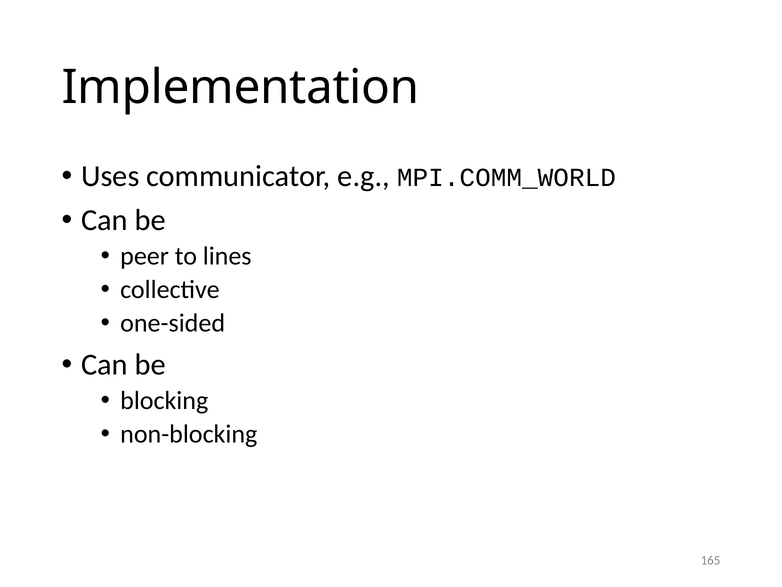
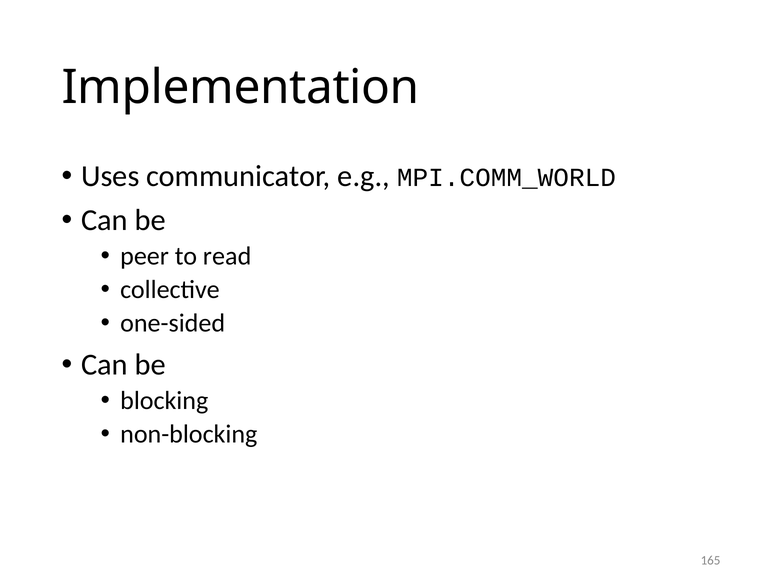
lines: lines -> read
